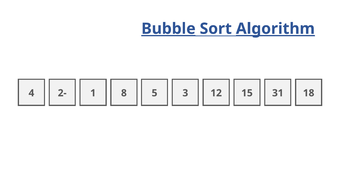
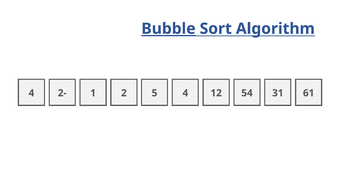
Algorithm underline: present -> none
1 8: 8 -> 2
5 3: 3 -> 4
15: 15 -> 54
18: 18 -> 61
